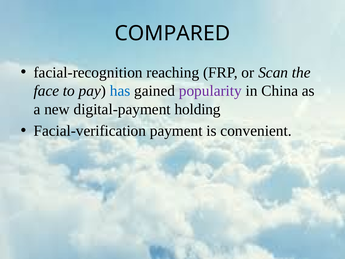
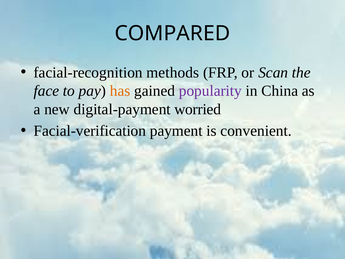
reaching: reaching -> methods
has colour: blue -> orange
holding: holding -> worried
